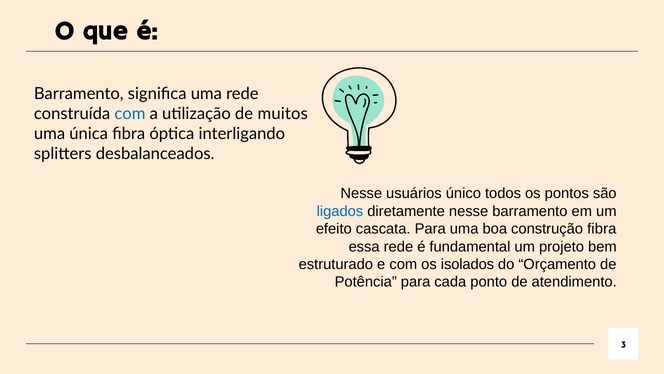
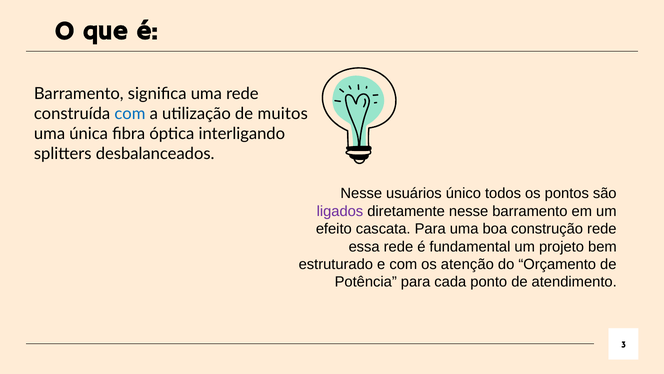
ligados colour: blue -> purple
construção fibra: fibra -> rede
isolados: isolados -> atenção
